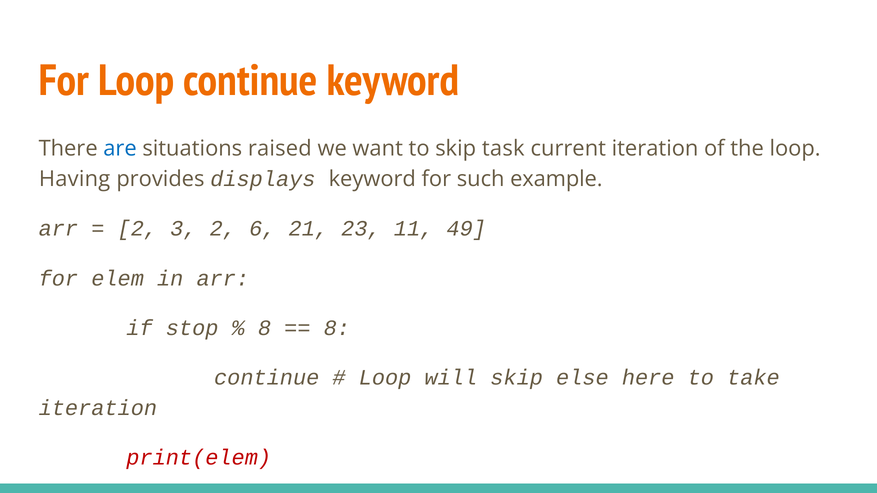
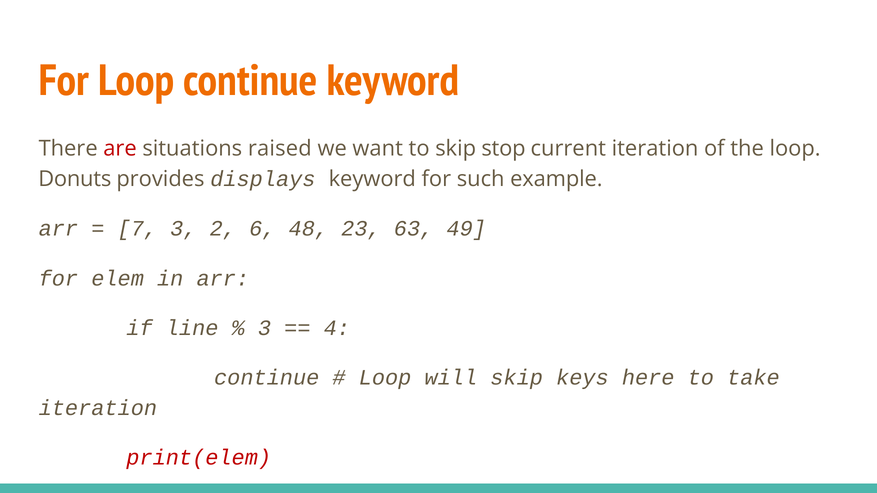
are colour: blue -> red
task: task -> stop
Having: Having -> Donuts
2 at (137, 229): 2 -> 7
21: 21 -> 48
11: 11 -> 63
stop: stop -> line
8 at (264, 328): 8 -> 3
8 at (337, 328): 8 -> 4
else: else -> keys
